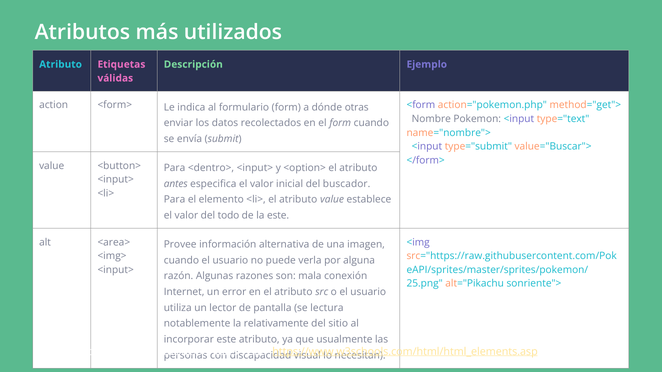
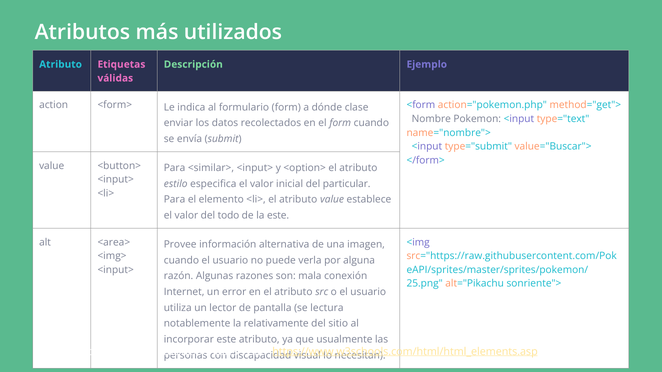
otras: otras -> clase
<dentro>: <dentro> -> <similar>
antes: antes -> estilo
buscador: buscador -> particular
